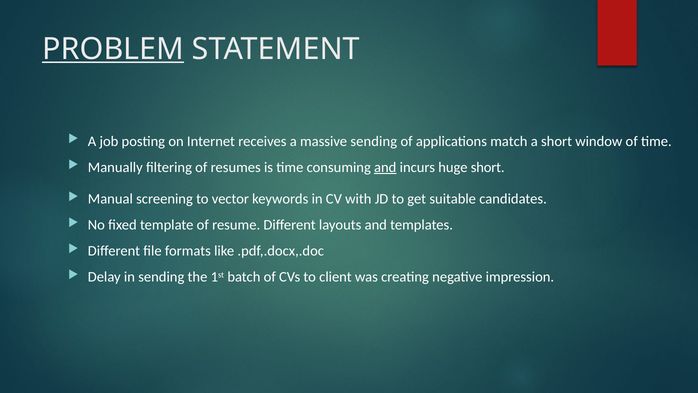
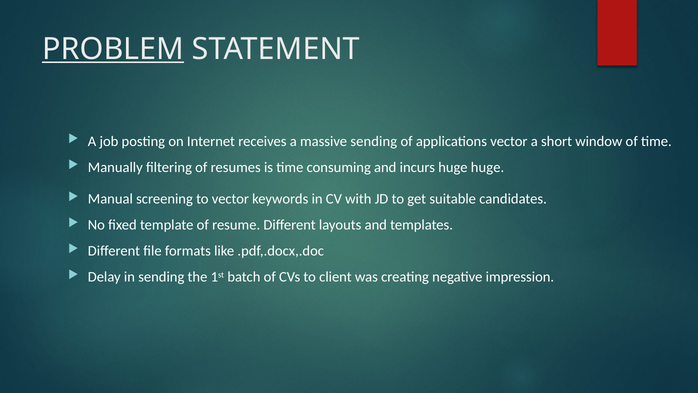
applications match: match -> vector
and at (385, 167) underline: present -> none
huge short: short -> huge
